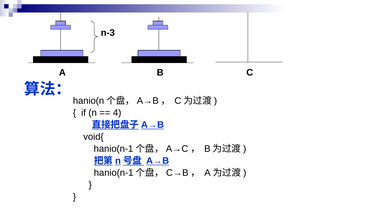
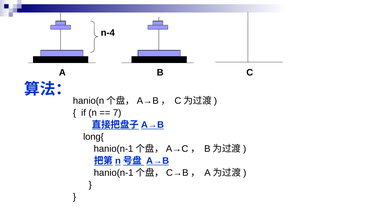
n-3: n-3 -> n-4
4: 4 -> 7
void{: void{ -> long{
